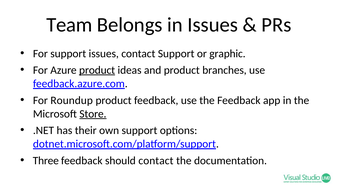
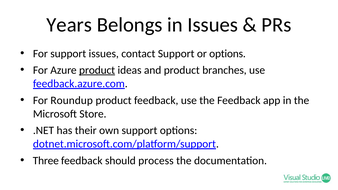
Team: Team -> Years
or graphic: graphic -> options
Store underline: present -> none
should contact: contact -> process
